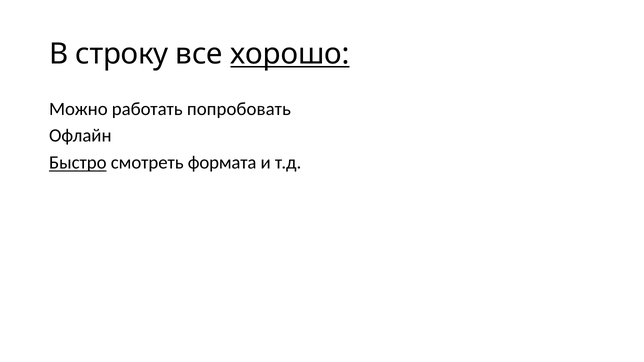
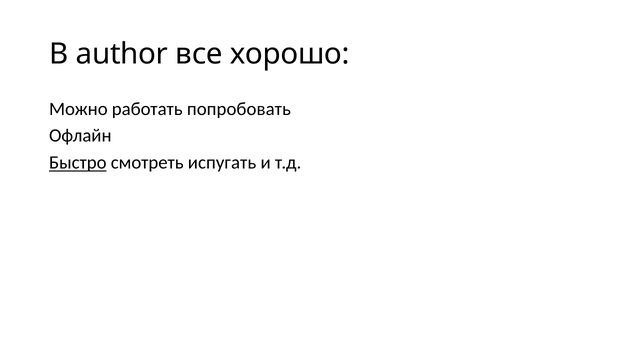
строку: строку -> author
хорошо underline: present -> none
формата: формата -> испугать
